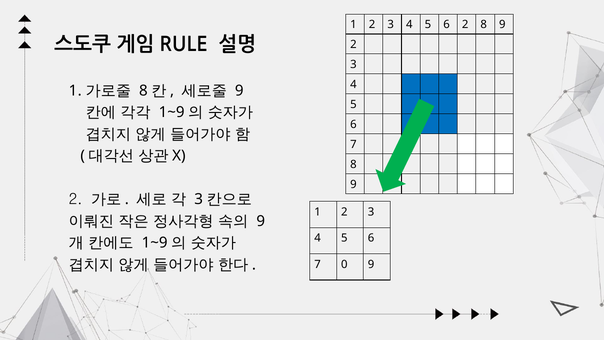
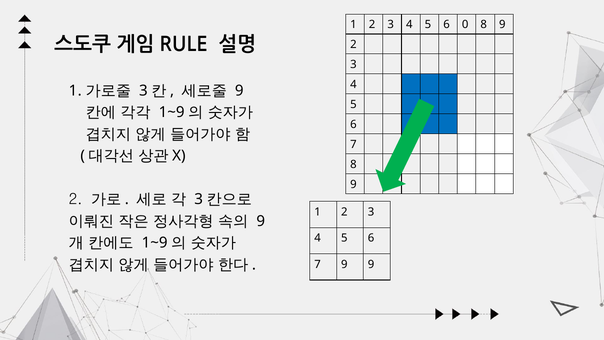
6 2: 2 -> 0
8 at (143, 90): 8 -> 3
7 0: 0 -> 9
